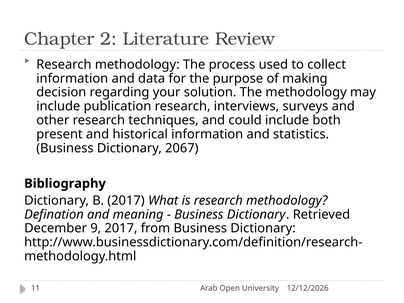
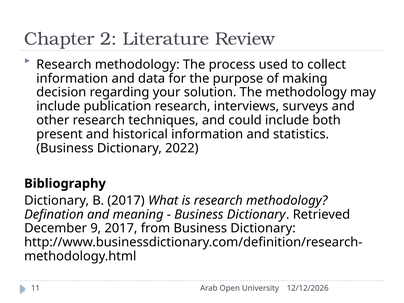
2067: 2067 -> 2022
